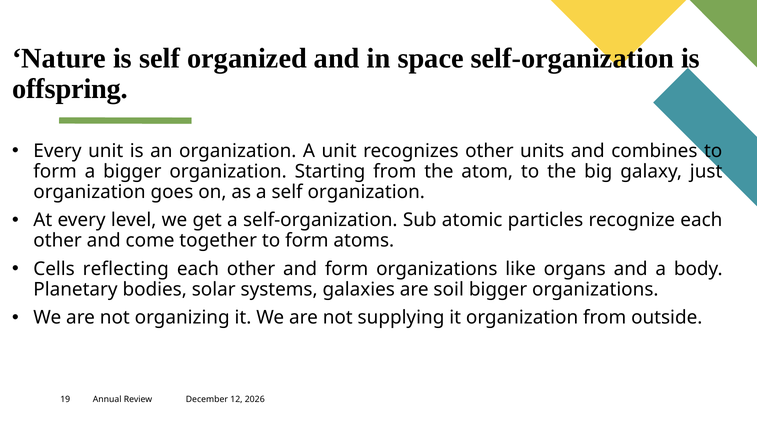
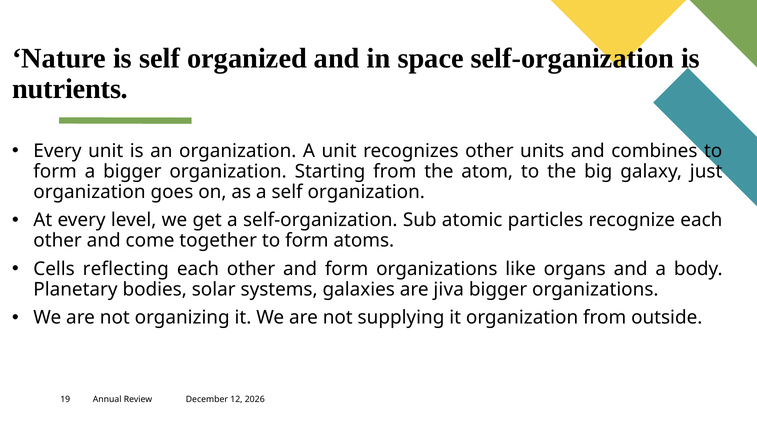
offspring: offspring -> nutrients
soil: soil -> jiva
